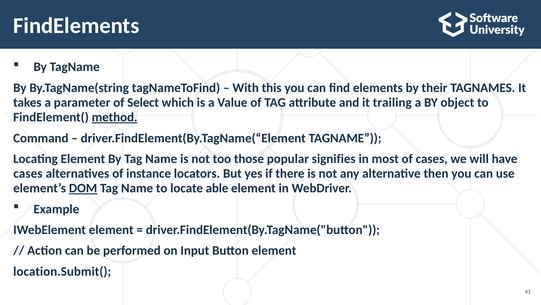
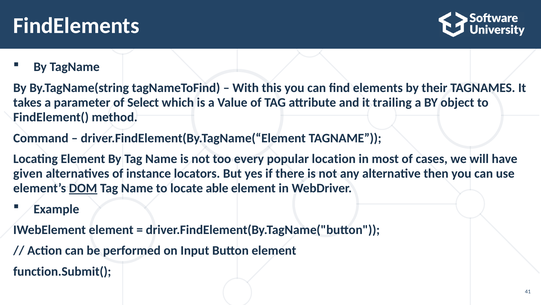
method underline: present -> none
those: those -> every
signifies: signifies -> location
cases at (28, 173): cases -> given
location.Submit(: location.Submit( -> function.Submit(
